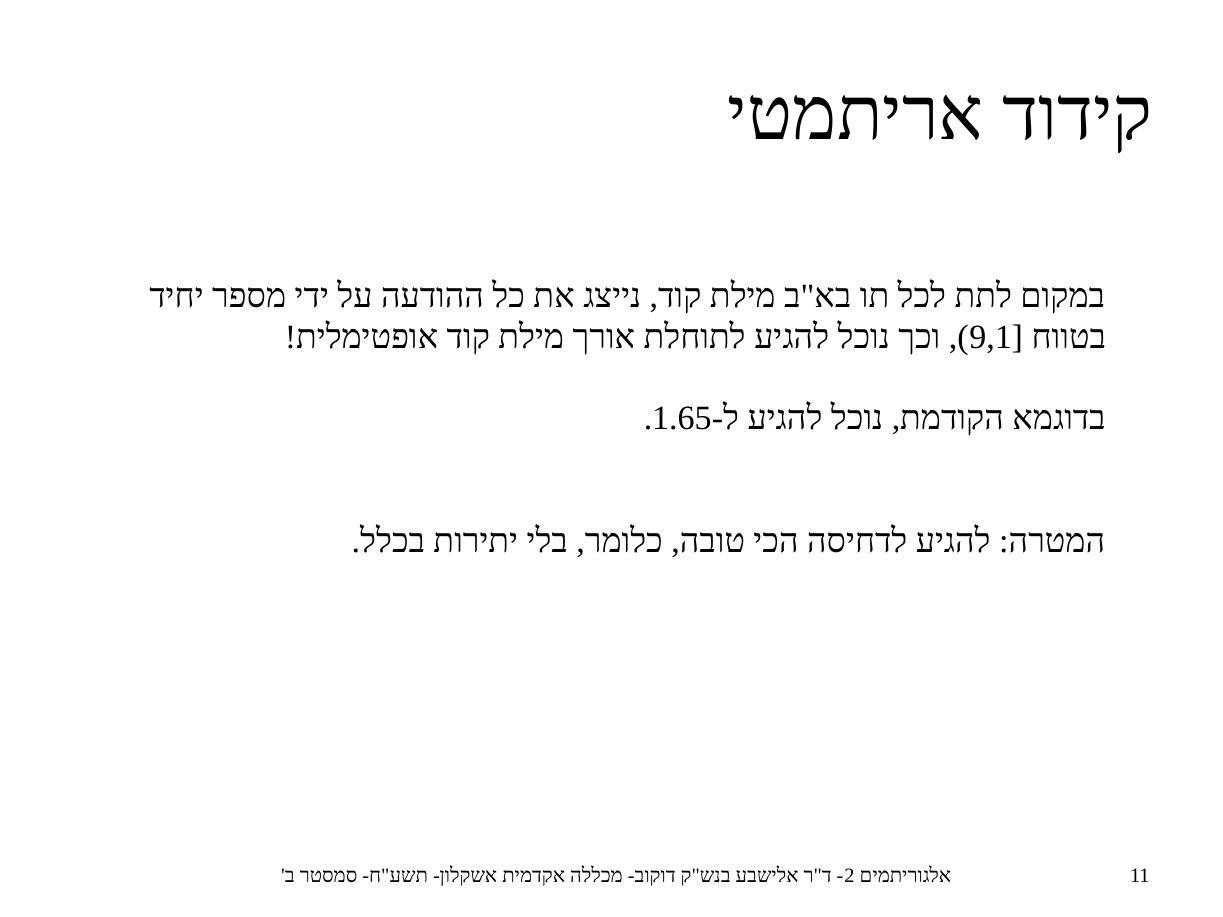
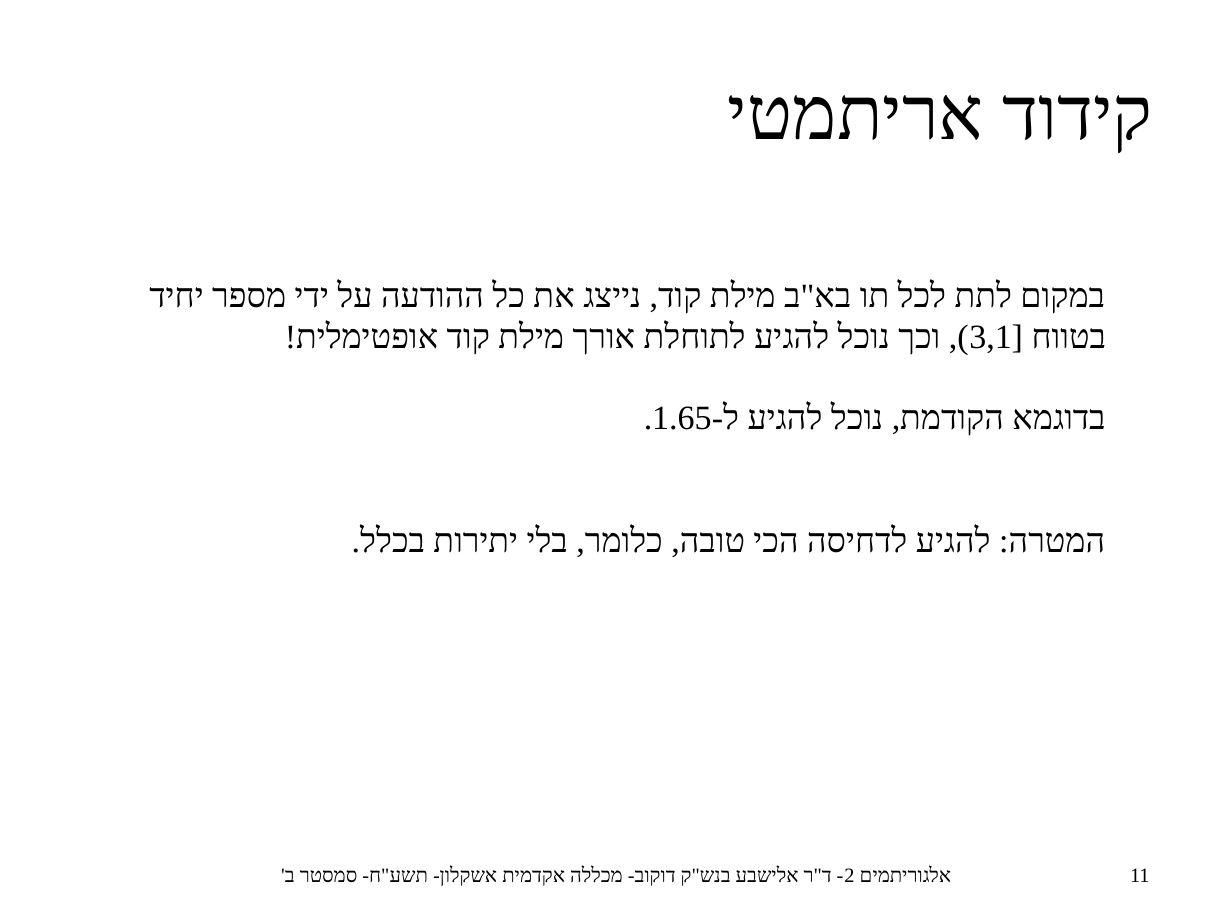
9,1: 9,1 -> 3,1
